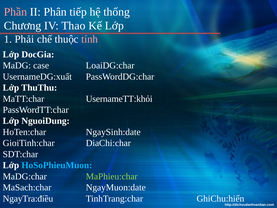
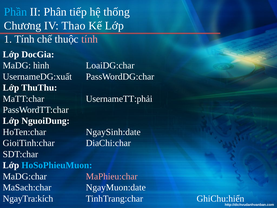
Phần colour: pink -> light blue
1 Phải: Phải -> Tính
case: case -> hình
UsernameTT:khỏi: UsernameTT:khỏi -> UsernameTT:phải
MaPhieu:char colour: light green -> pink
NgayTra:điều: NgayTra:điều -> NgayTra:kích
